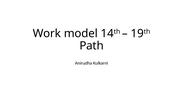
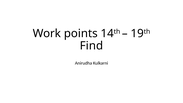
model: model -> points
Path: Path -> Find
